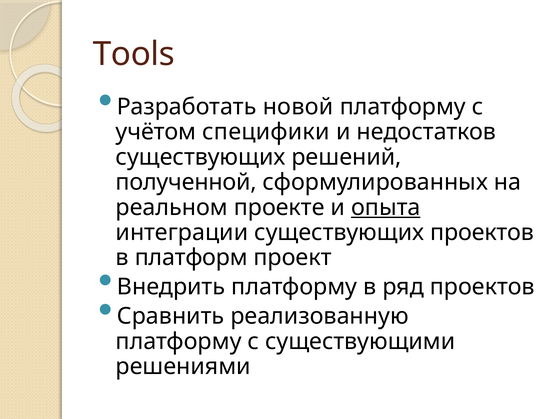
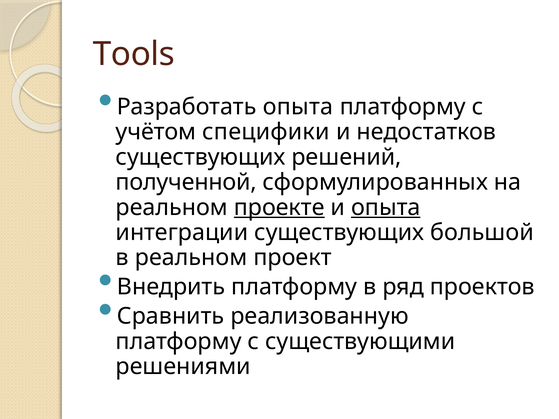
Разработать новой: новой -> опыта
проекте underline: none -> present
существующих проектов: проектов -> большой
в платформ: платформ -> реальном
